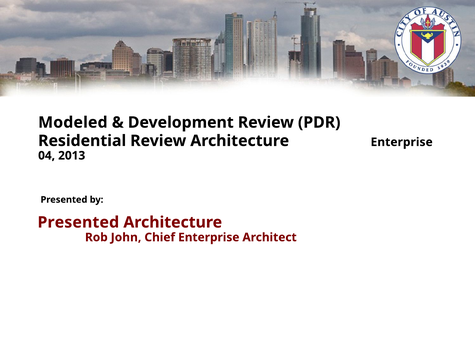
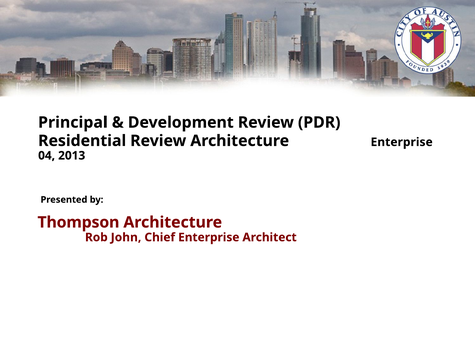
Modeled: Modeled -> Principal
Presented at (78, 222): Presented -> Thompson
